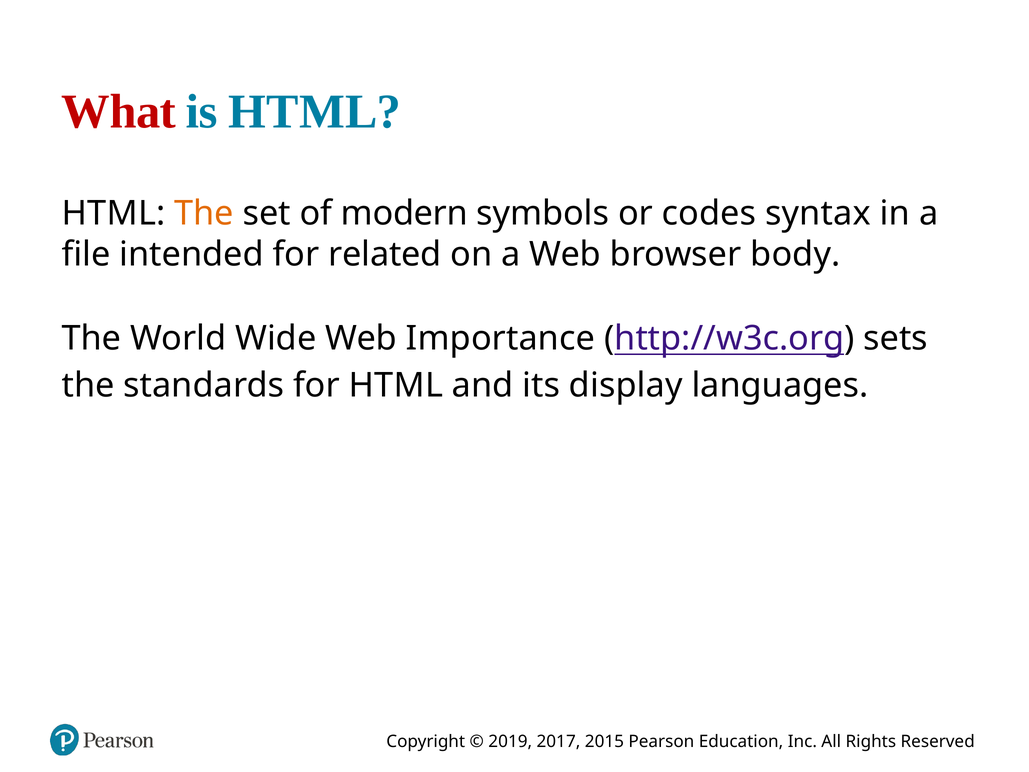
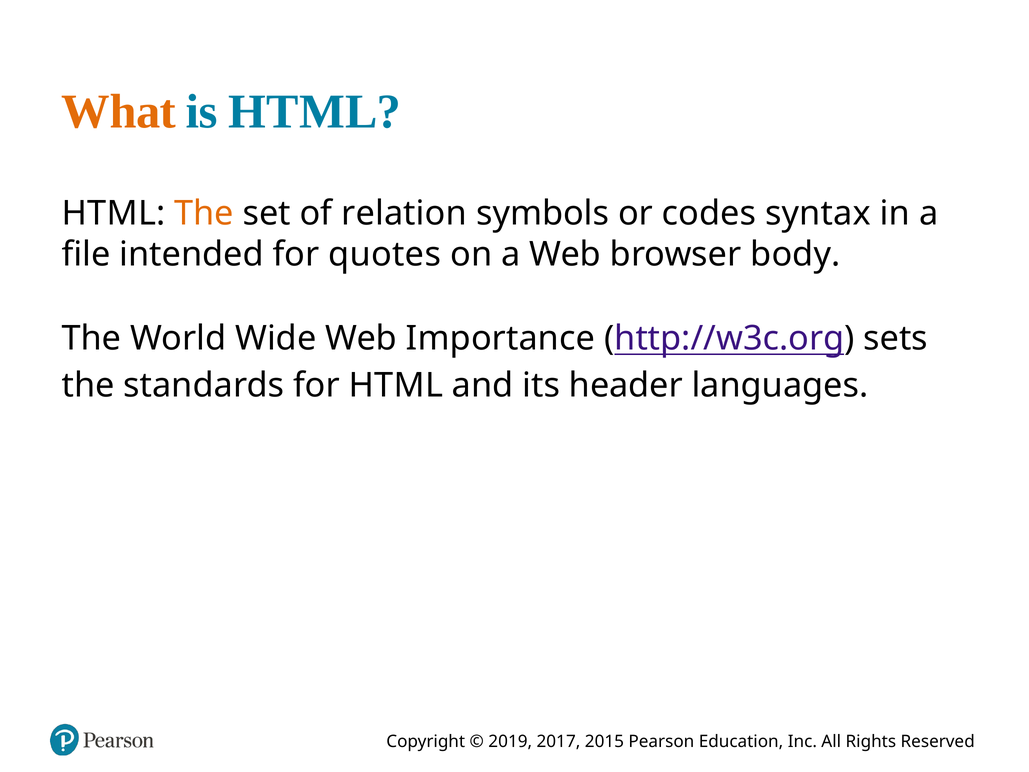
What colour: red -> orange
modern: modern -> relation
related: related -> quotes
display: display -> header
